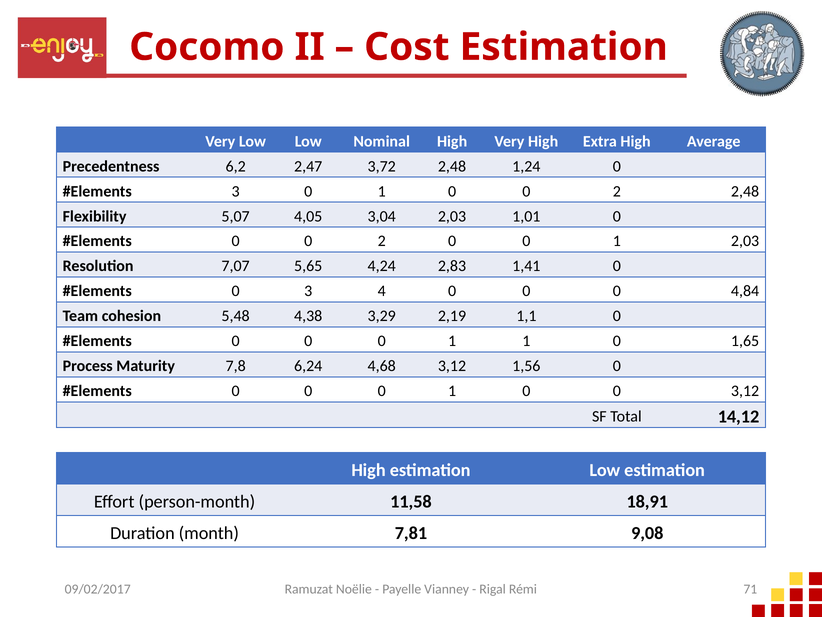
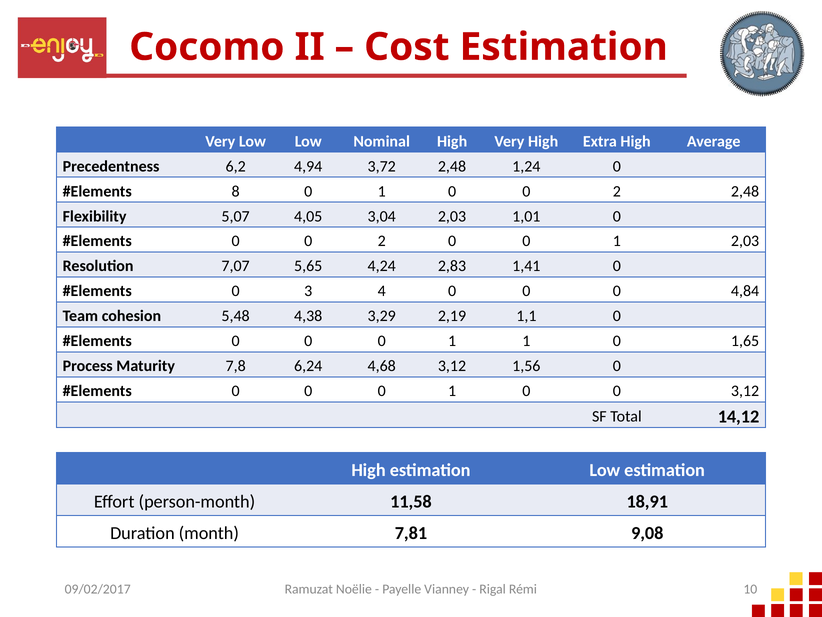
2,47: 2,47 -> 4,94
3 at (236, 191): 3 -> 8
71: 71 -> 10
